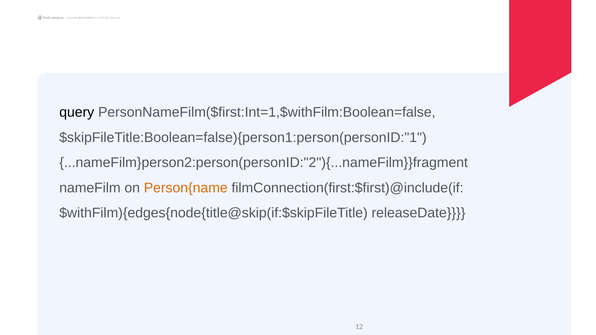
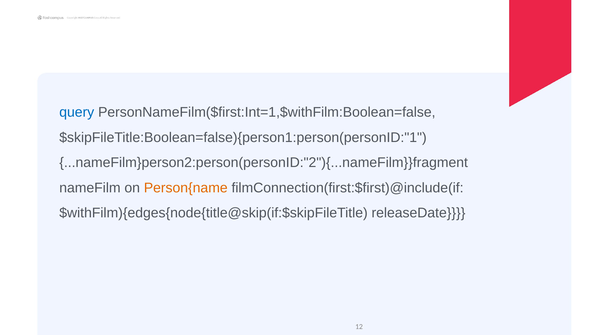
query colour: black -> blue
